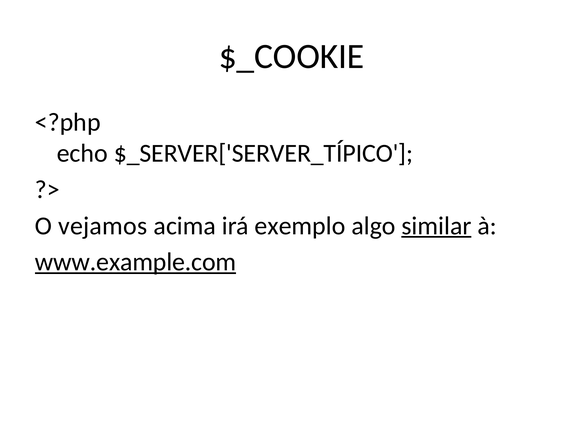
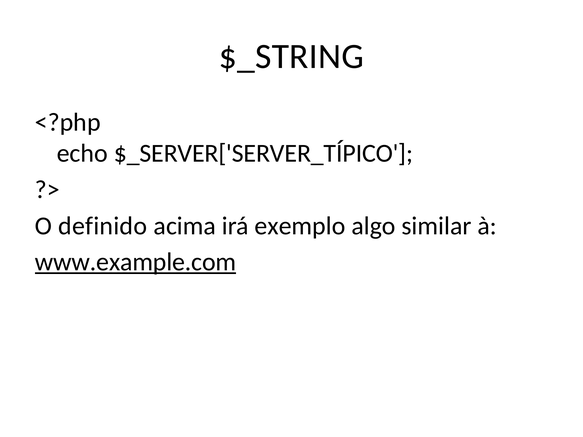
$_COOKIE: $_COOKIE -> $_STRING
vejamos: vejamos -> definido
similar underline: present -> none
